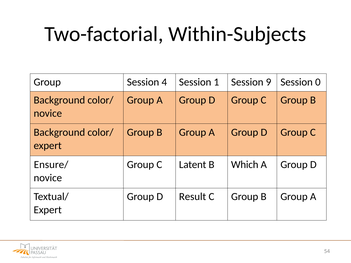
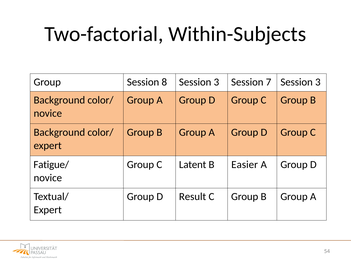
4: 4 -> 8
1 at (216, 82): 1 -> 3
9: 9 -> 7
0 at (318, 82): 0 -> 3
Ensure/: Ensure/ -> Fatigue/
Which: Which -> Easier
